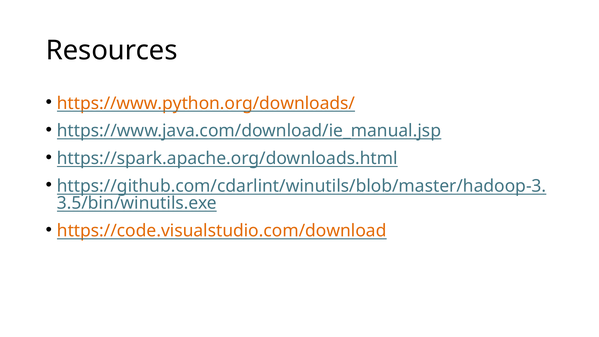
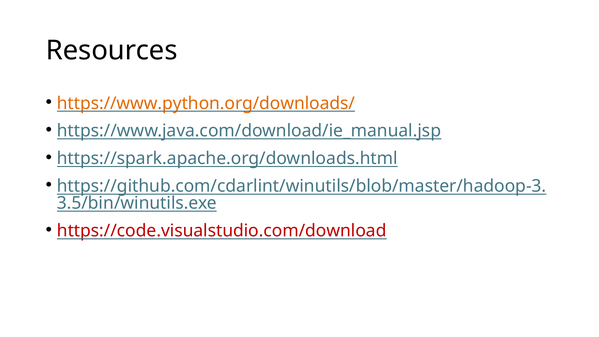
https://code.visualstudio.com/download colour: orange -> red
